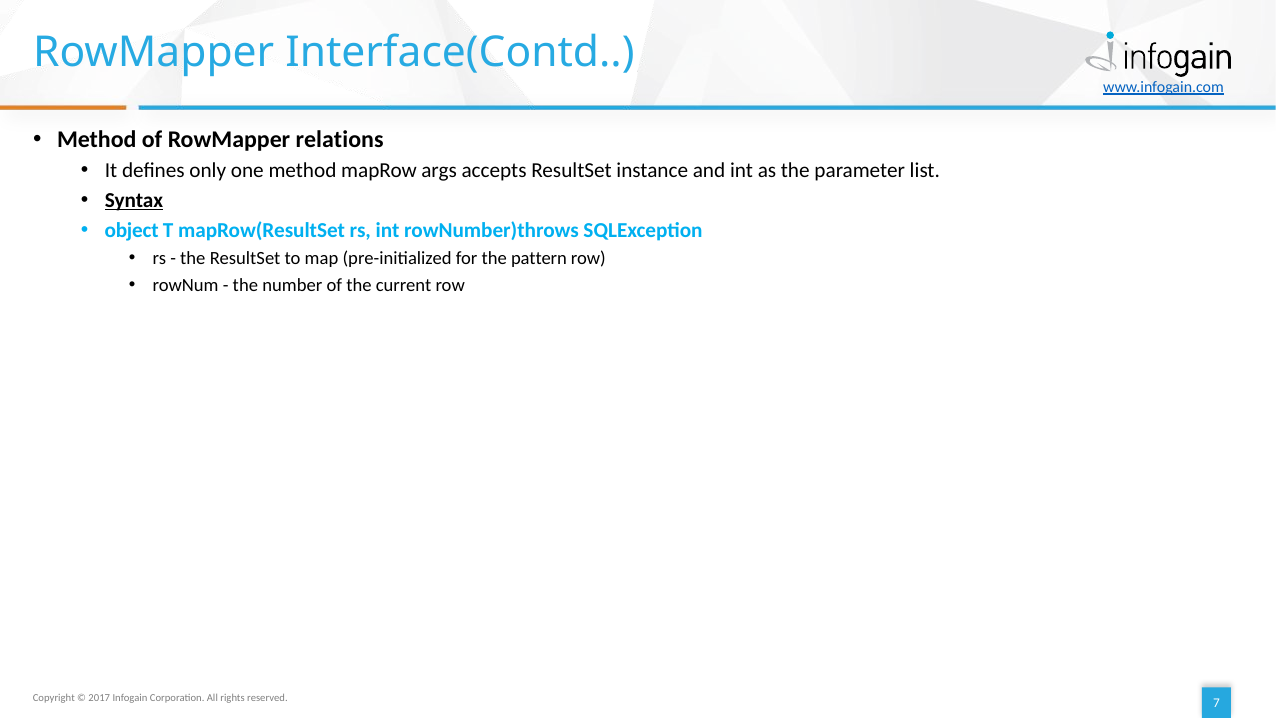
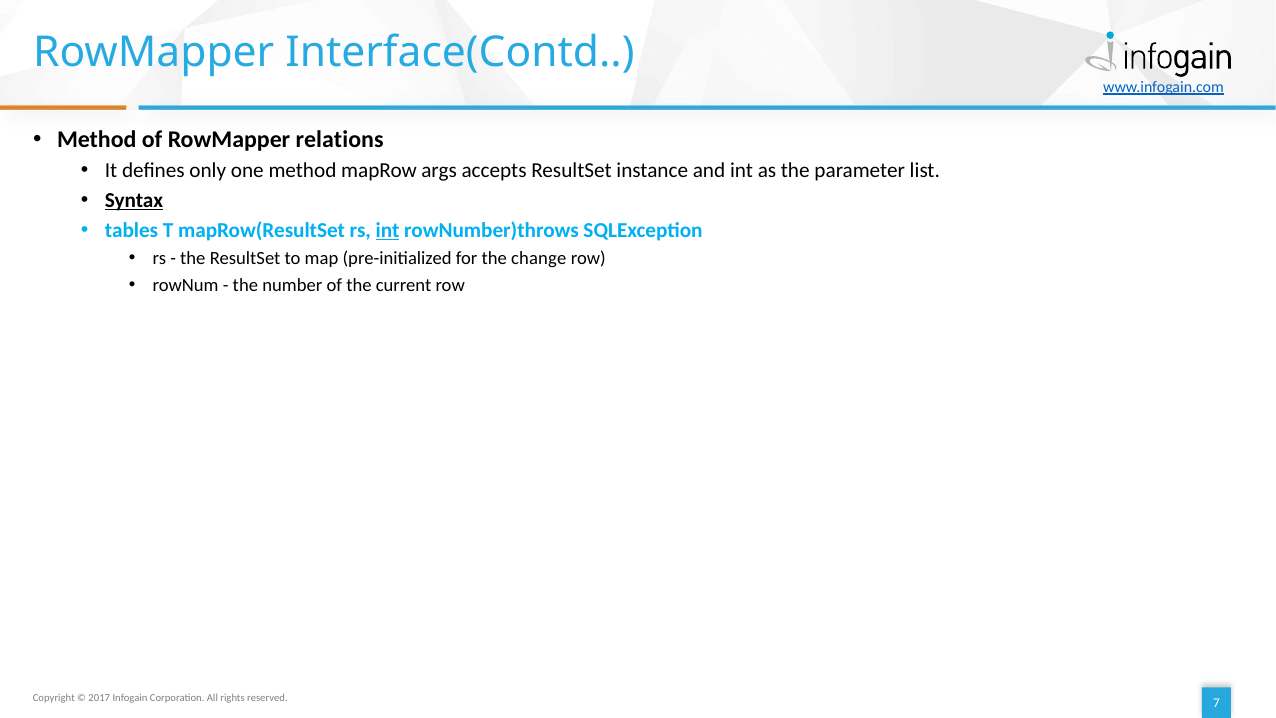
object: object -> tables
int at (388, 230) underline: none -> present
pattern: pattern -> change
